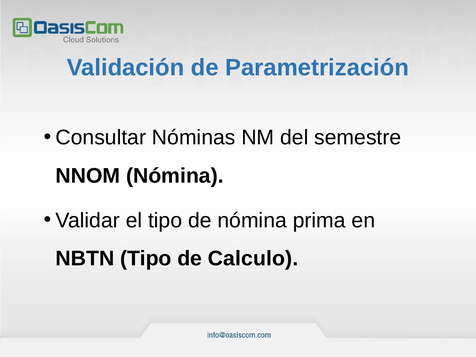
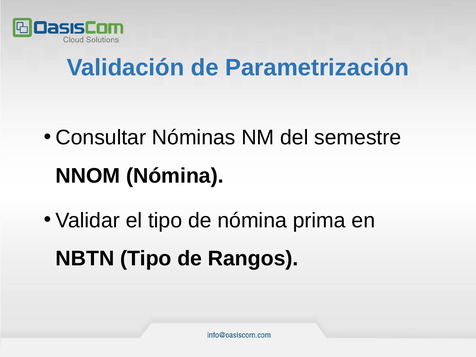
Calculo: Calculo -> Rangos
